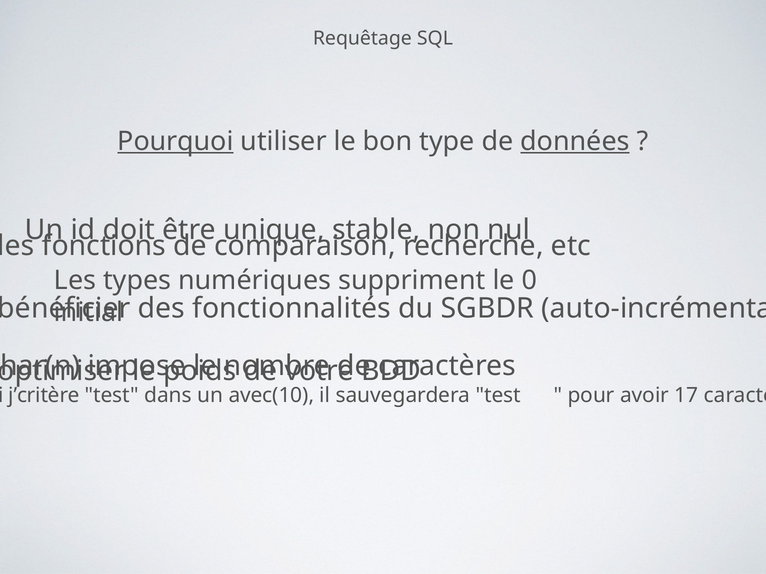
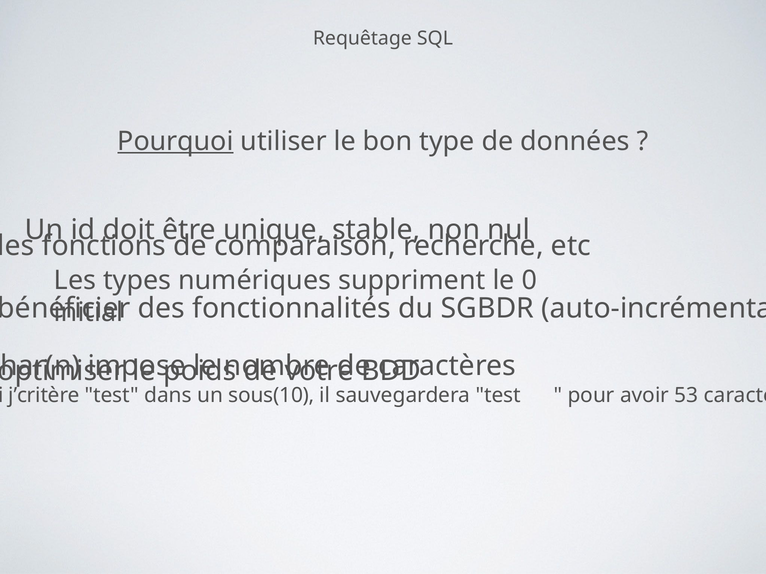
données underline: present -> none
avec(10: avec(10 -> sous(10
17: 17 -> 53
